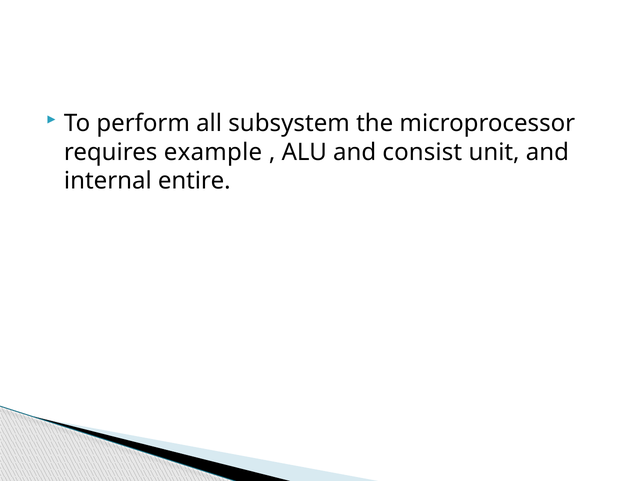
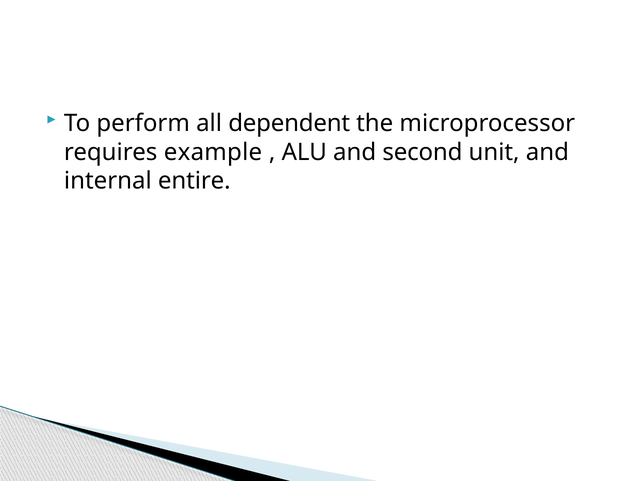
subsystem: subsystem -> dependent
consist: consist -> second
